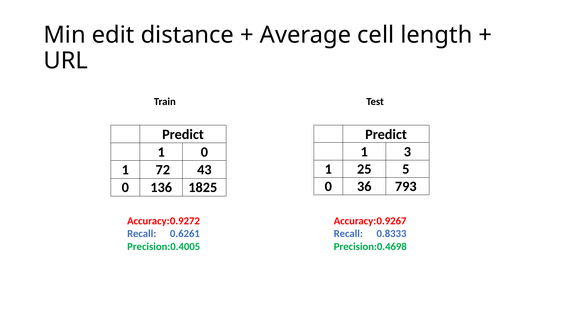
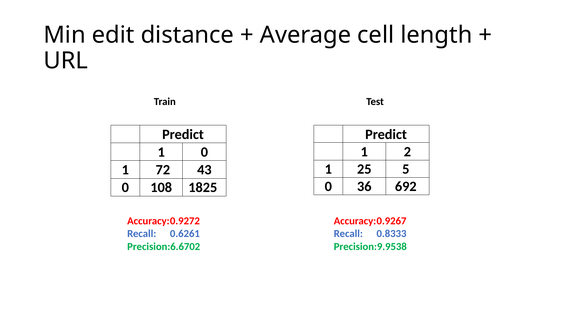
3: 3 -> 2
793: 793 -> 692
136: 136 -> 108
Precision:0.4005: Precision:0.4005 -> Precision:6.6702
Precision:0.4698: Precision:0.4698 -> Precision:9.9538
